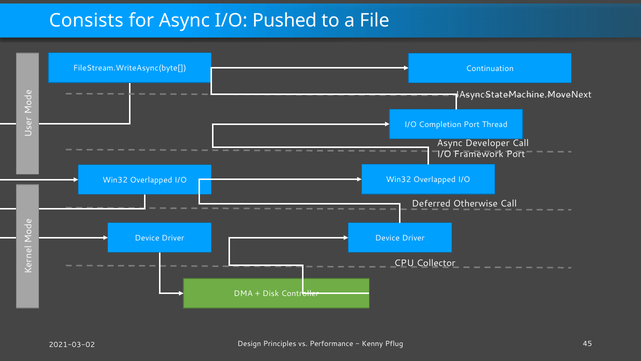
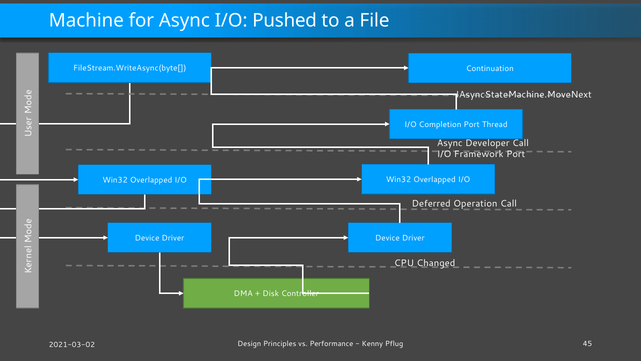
Consists: Consists -> Machine
Otherwise: Otherwise -> Operation
Collector: Collector -> Changed
